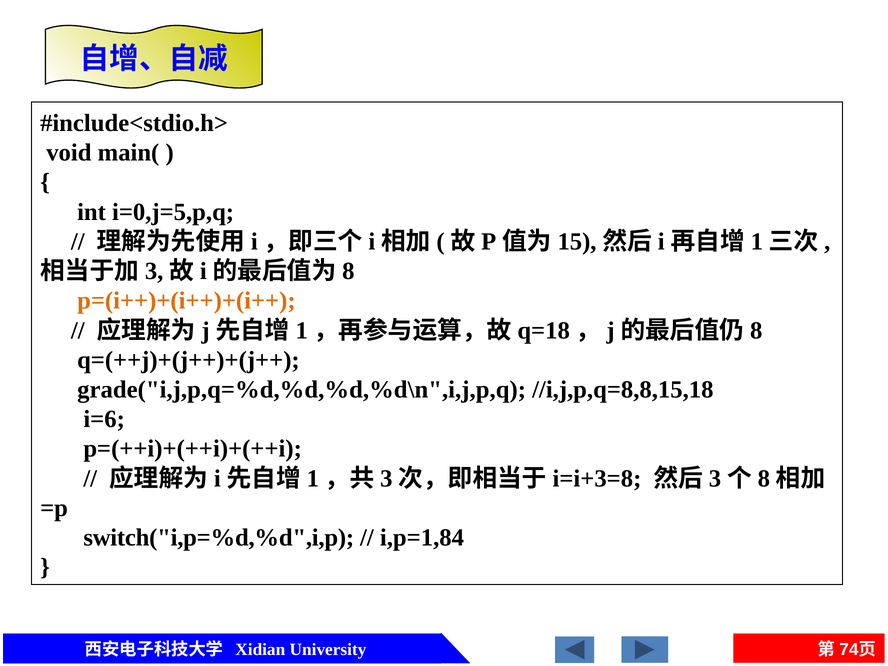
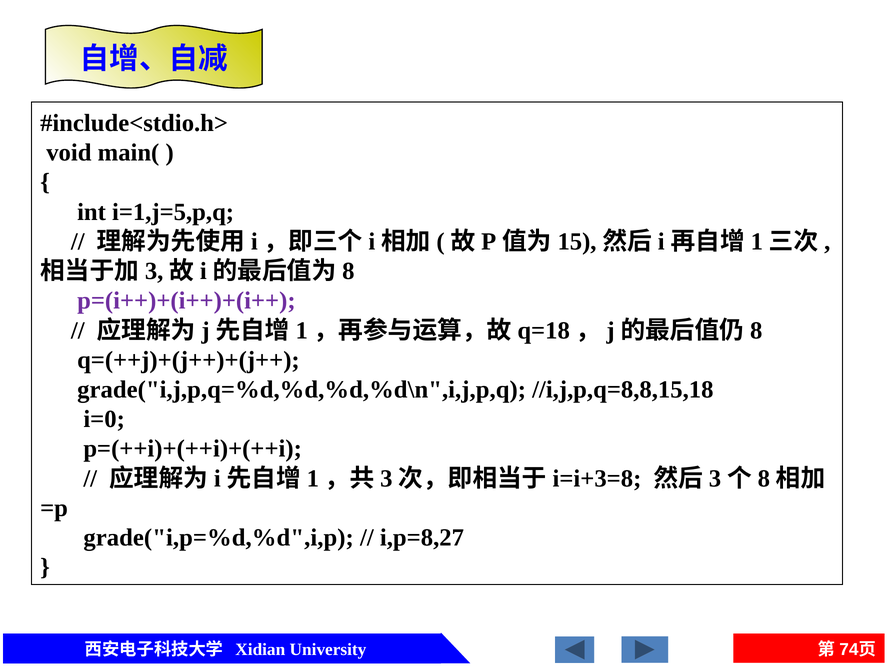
i=0,j=5,p,q: i=0,j=5,p,q -> i=1,j=5,p,q
p=(i++)+(i++)+(i++ colour: orange -> purple
i=6: i=6 -> i=0
switch("i,p=%d,%d",i,p: switch("i,p=%d,%d",i,p -> grade("i,p=%d,%d",i,p
i,p=1,84: i,p=1,84 -> i,p=8,27
